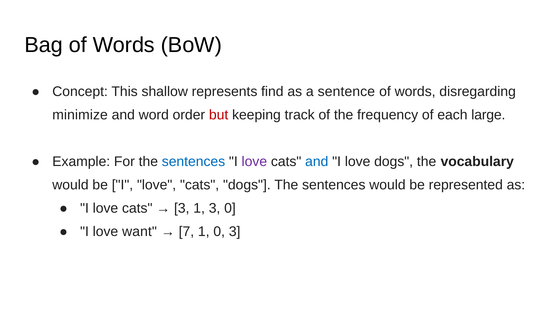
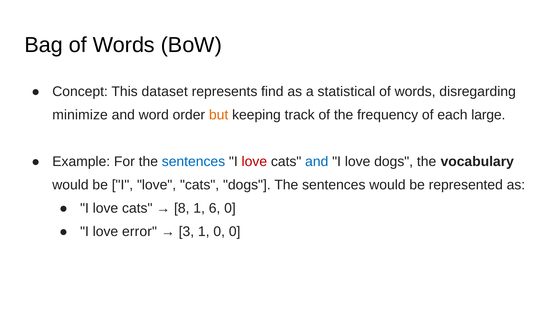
shallow: shallow -> dataset
sentence: sentence -> statistical
but colour: red -> orange
love at (254, 161) colour: purple -> red
3 at (182, 208): 3 -> 8
1 3: 3 -> 6
want: want -> error
7: 7 -> 3
0 3: 3 -> 0
